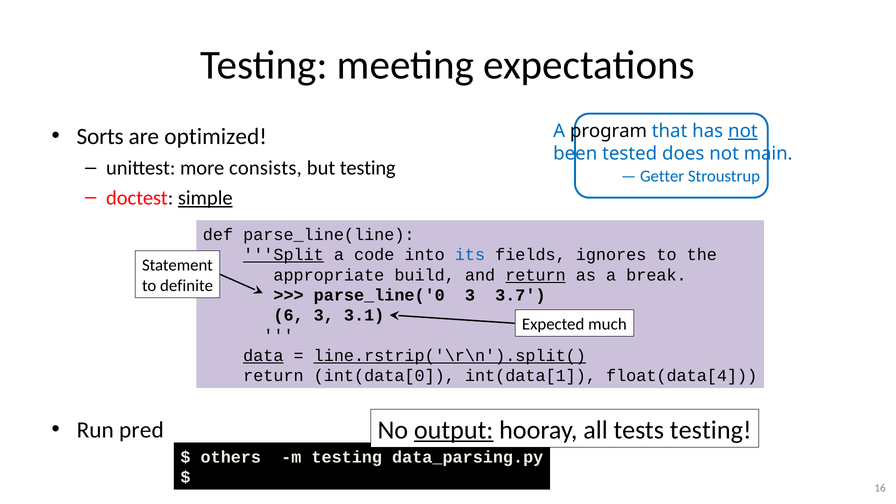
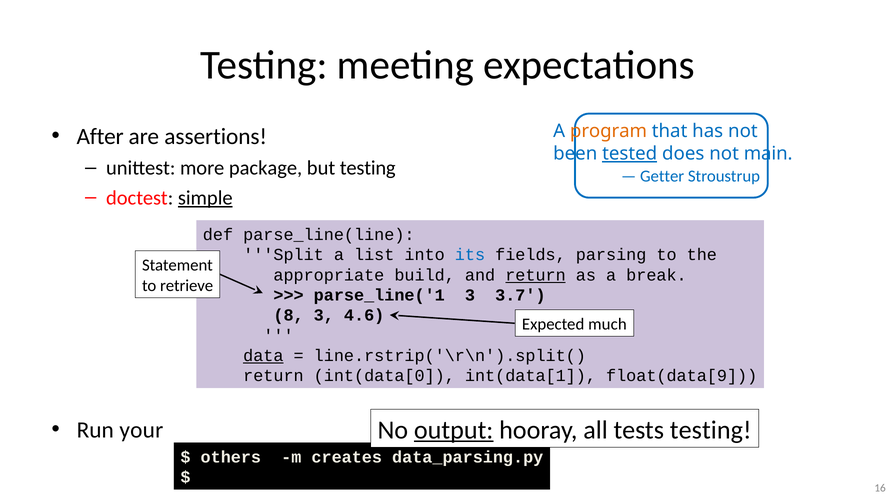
Sorts: Sorts -> After
optimized: optimized -> assertions
program colour: black -> orange
not at (743, 131) underline: present -> none
tested underline: none -> present
consists: consists -> package
Split underline: present -> none
code: code -> list
ignores: ignores -> parsing
definite: definite -> retrieve
parse_line('0: parse_line('0 -> parse_line('1
6: 6 -> 8
3.1: 3.1 -> 4.6
line.rstrip('\r\n').split( underline: present -> none
float(data[4: float(data[4 -> float(data[9
pred: pred -> your
m testing: testing -> creates
